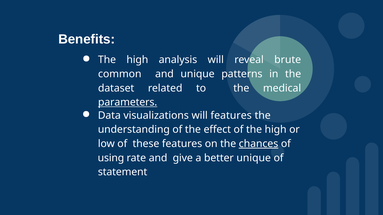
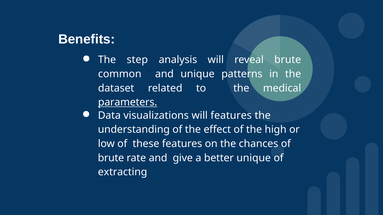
high at (137, 60): high -> step
chances underline: present -> none
using at (111, 158): using -> brute
statement: statement -> extracting
